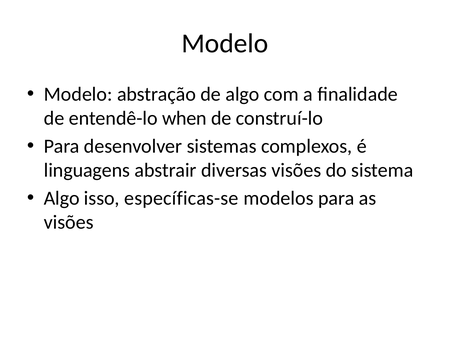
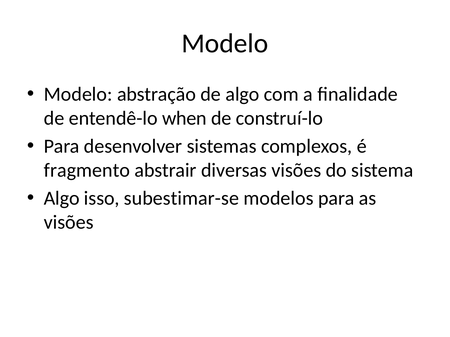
linguagens: linguagens -> fragmento
específicas-se: específicas-se -> subestimar-se
